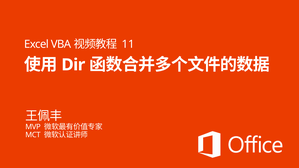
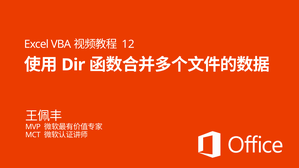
11: 11 -> 12
